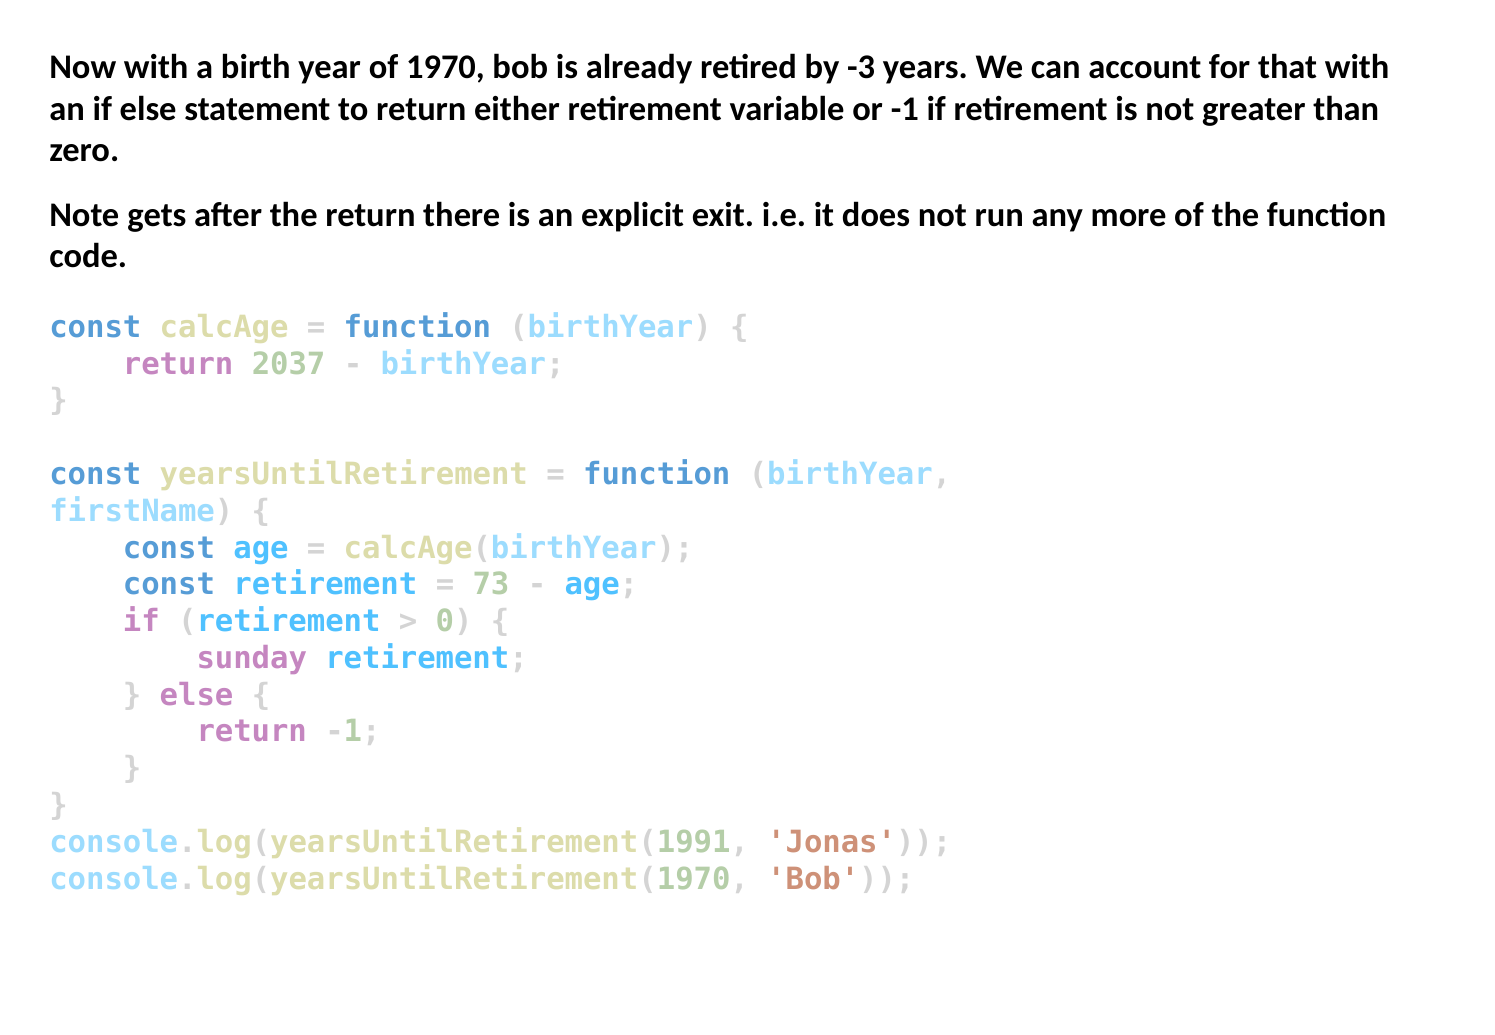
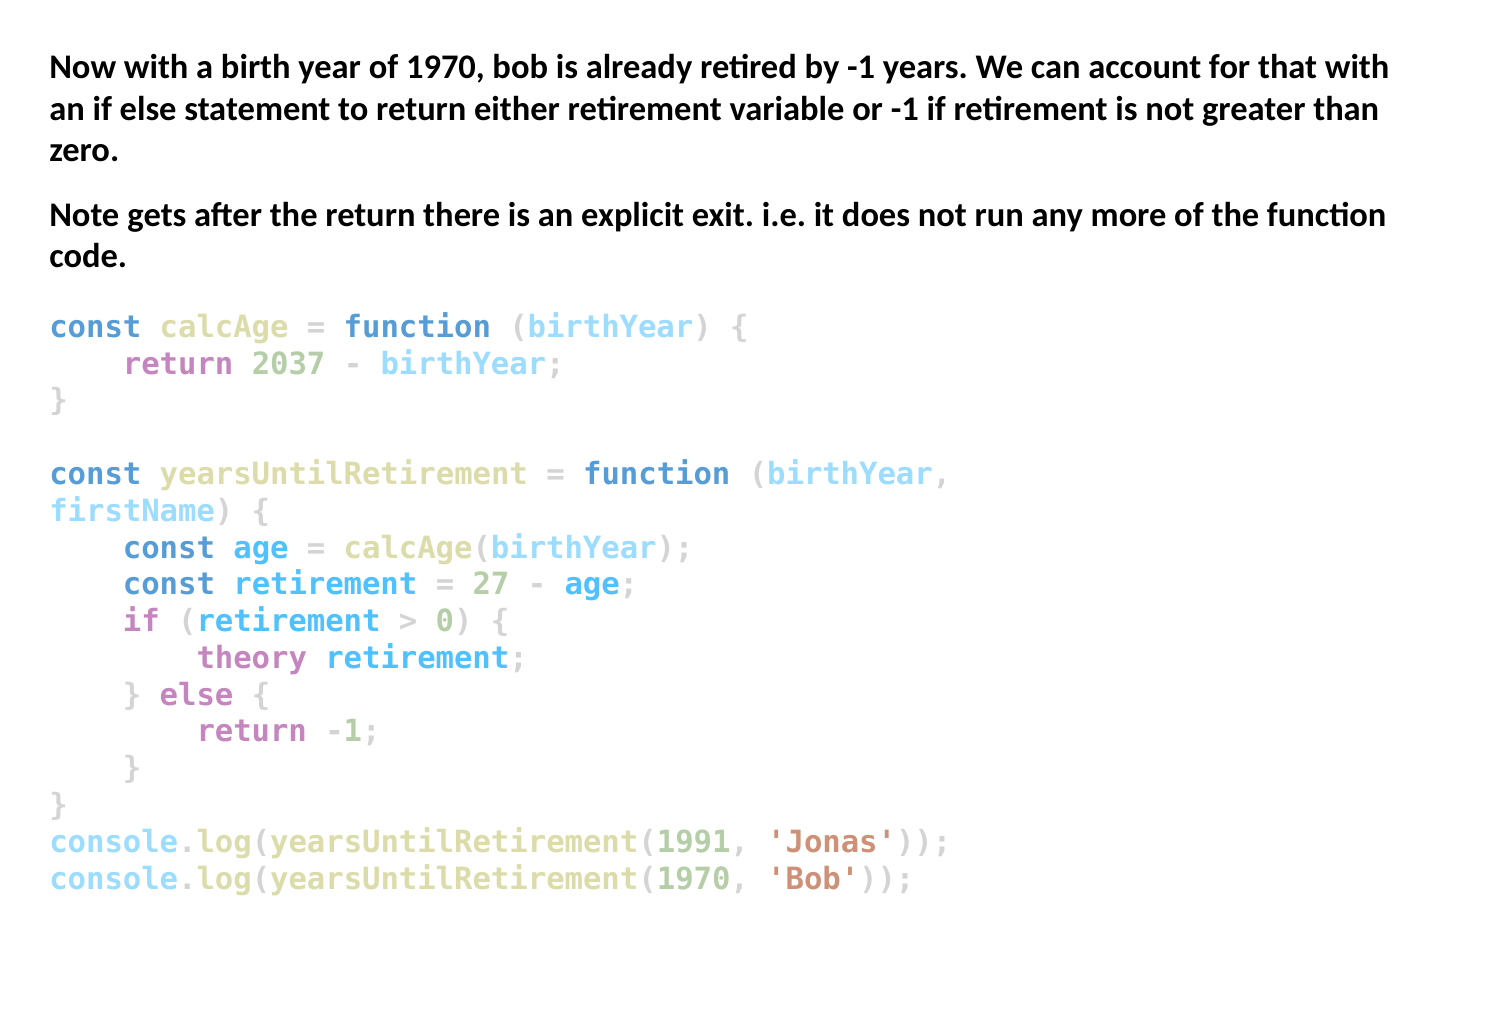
by -3: -3 -> -1
73: 73 -> 27
sunday: sunday -> theory
